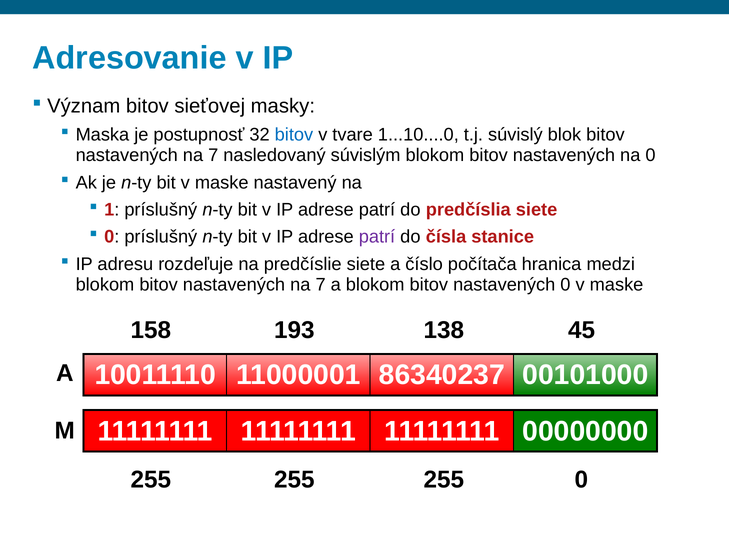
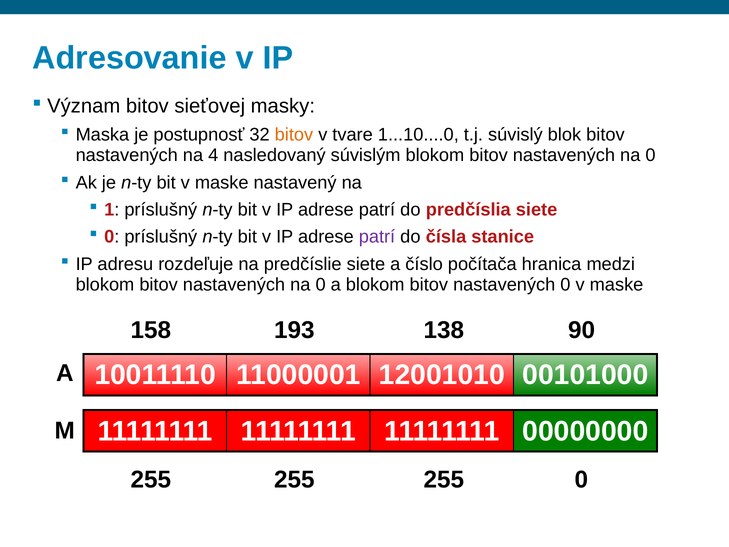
bitov at (294, 135) colour: blue -> orange
7 at (213, 155): 7 -> 4
7 at (321, 285): 7 -> 0
45: 45 -> 90
86340237: 86340237 -> 12001010
